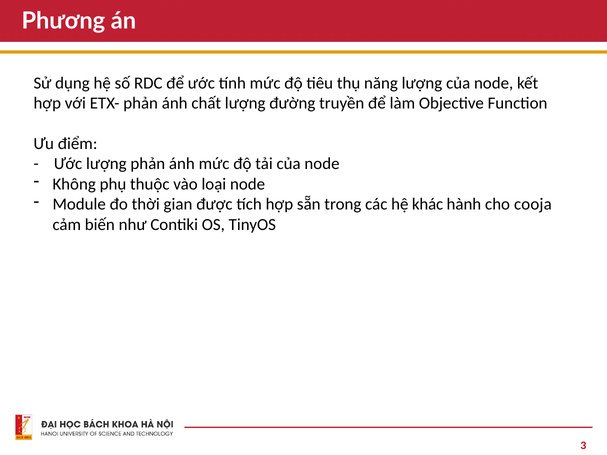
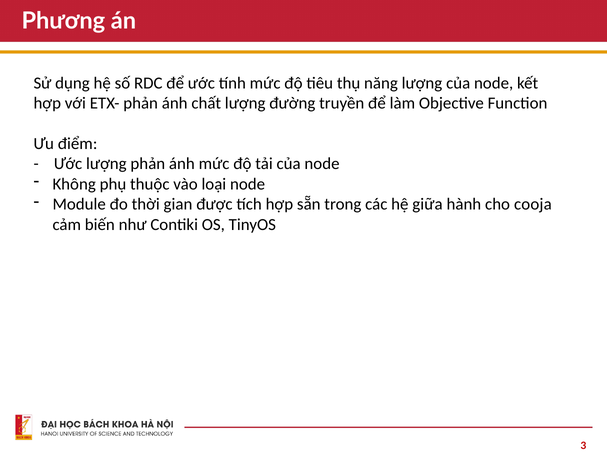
khác: khác -> giữa
